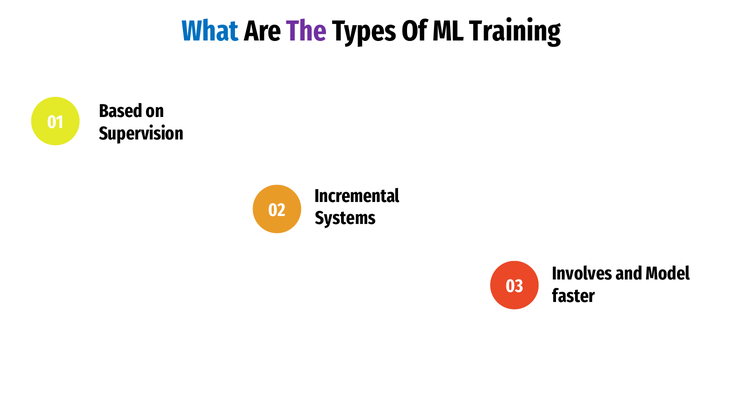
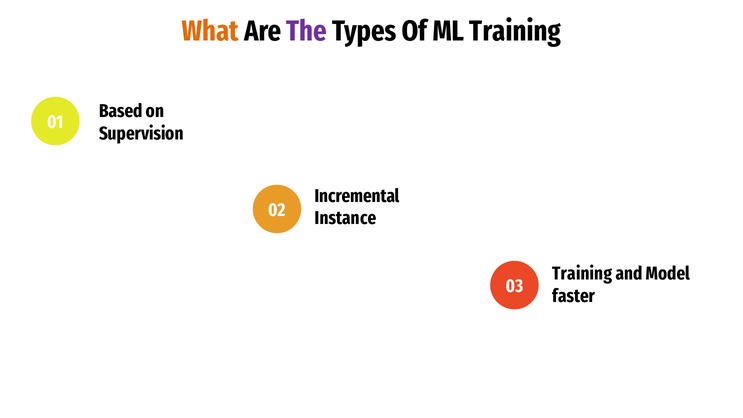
What colour: blue -> orange
Systems: Systems -> Instance
Involves at (582, 274): Involves -> Training
